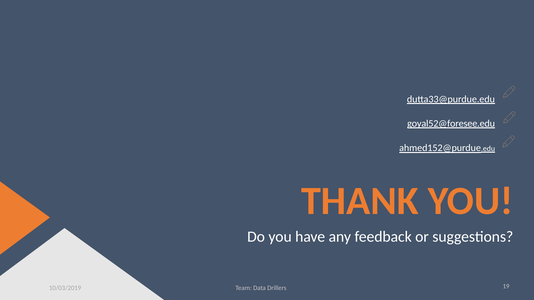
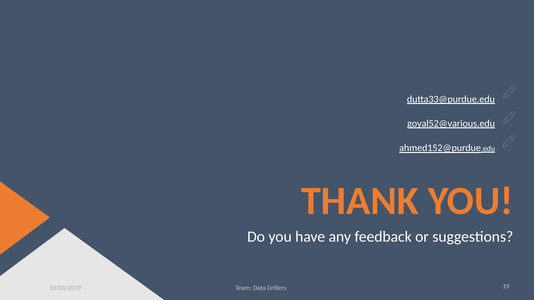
goyal52@foresee.edu: goyal52@foresee.edu -> goyal52@various.edu
